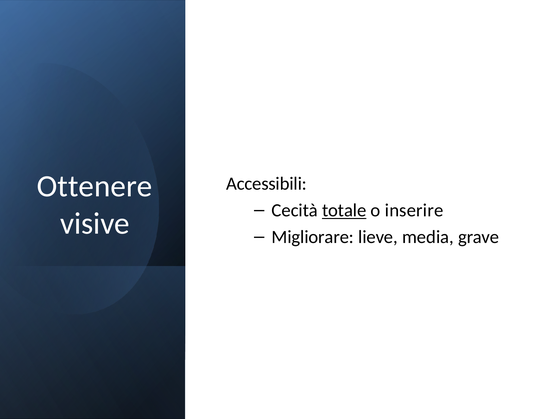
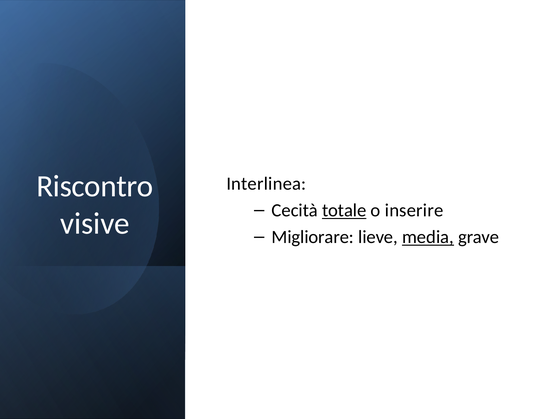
Ottenere: Ottenere -> Riscontro
Accessibili: Accessibili -> Interlinea
media underline: none -> present
